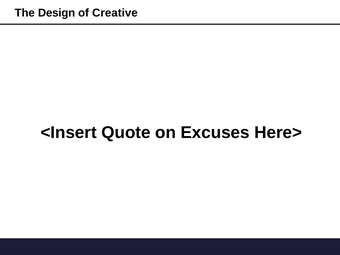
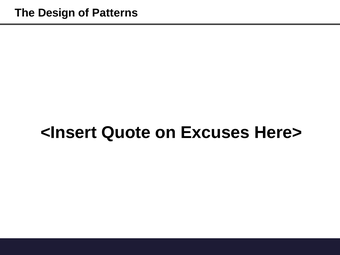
Creative: Creative -> Patterns
